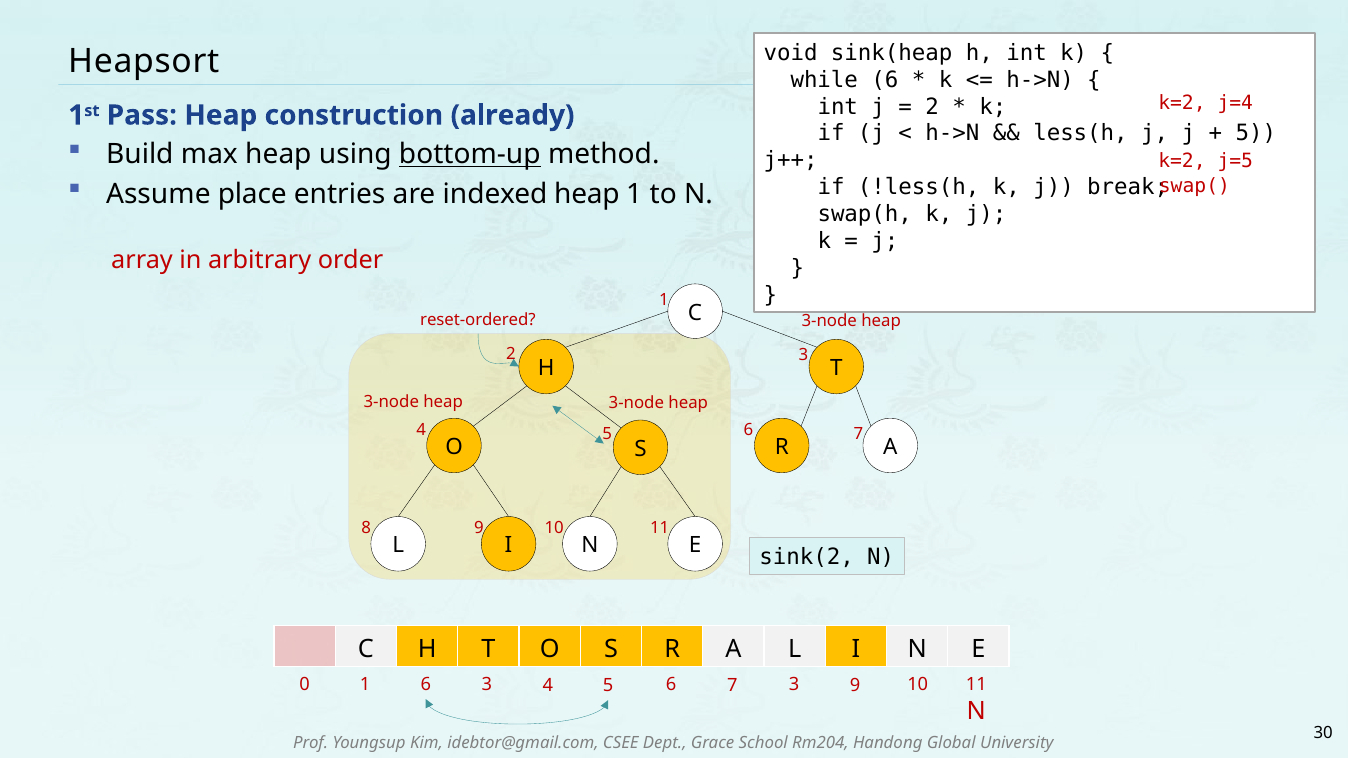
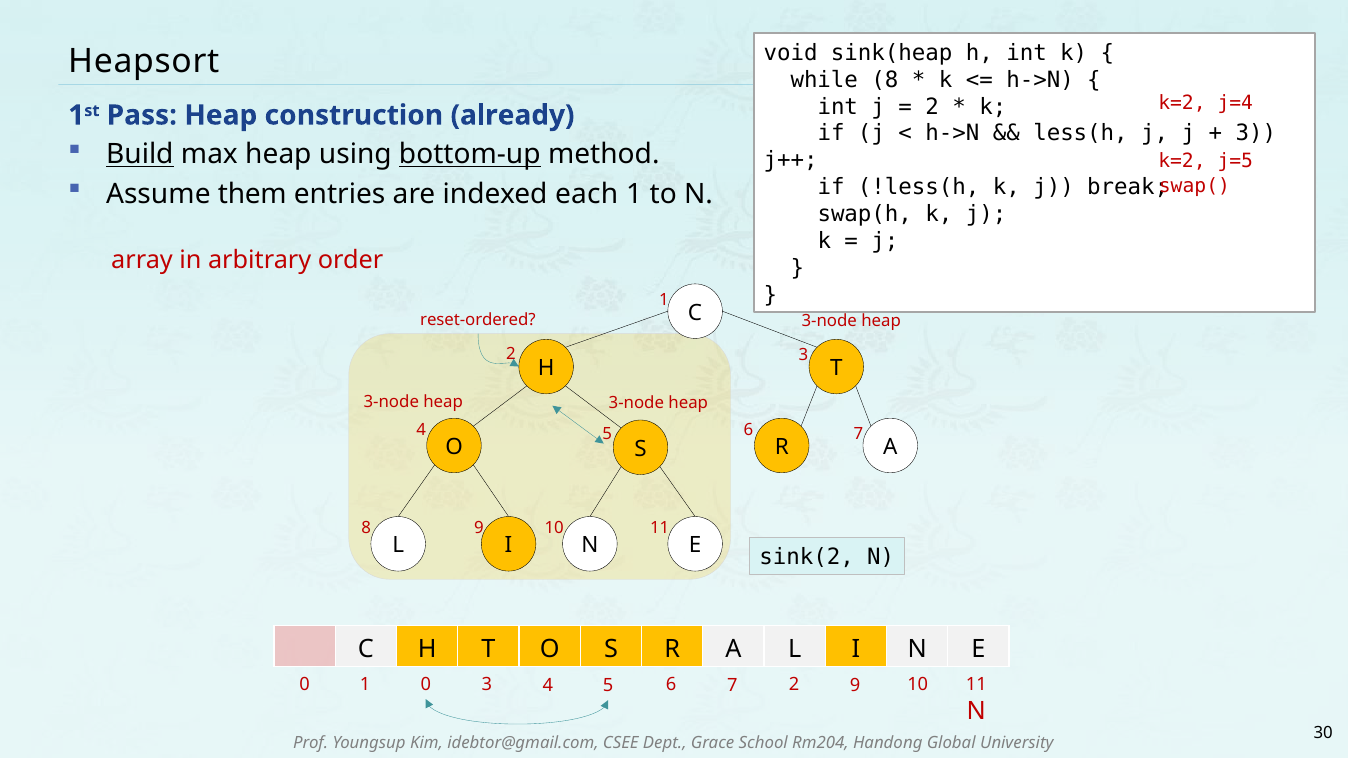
while 6: 6 -> 8
5 at (1256, 134): 5 -> 3
Build underline: none -> present
place: place -> them
indexed heap: heap -> each
1 6: 6 -> 0
7 3: 3 -> 2
